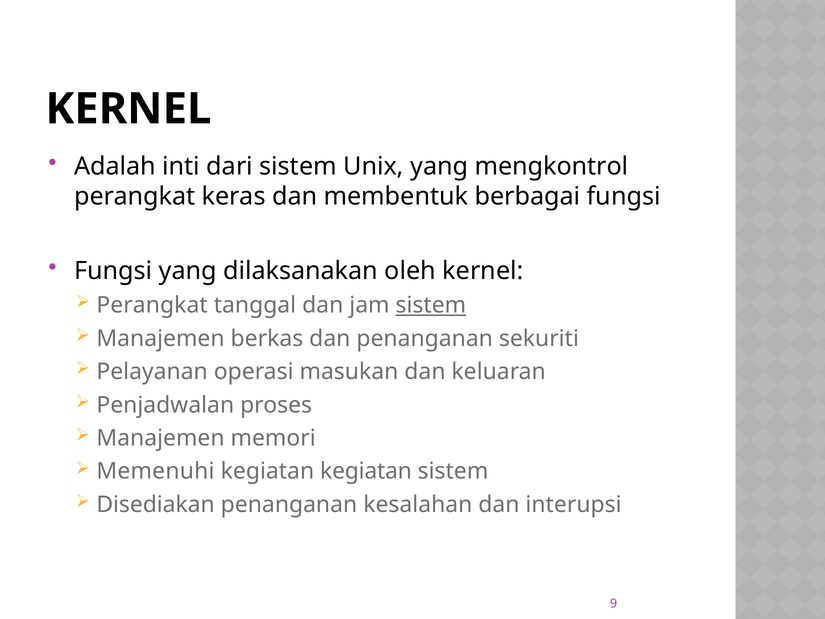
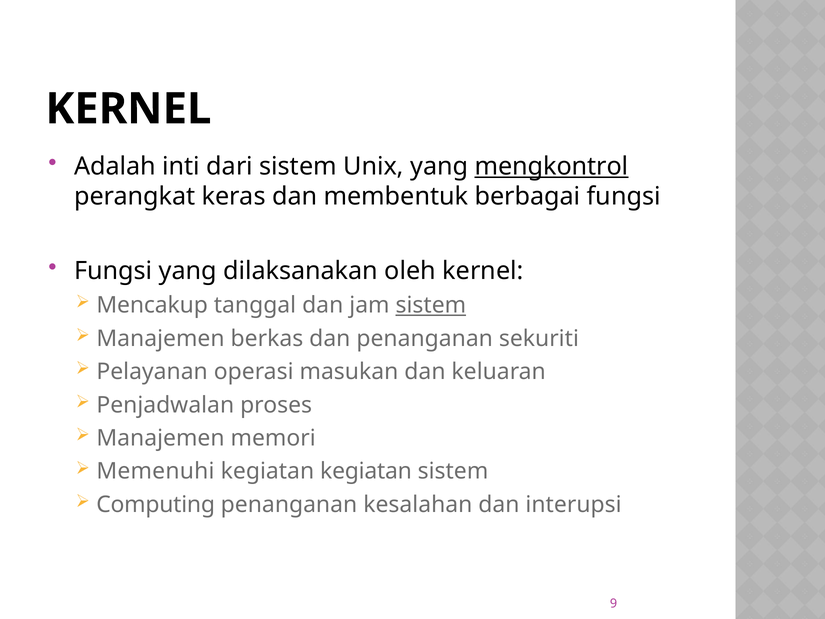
mengkontrol underline: none -> present
Perangkat at (152, 305): Perangkat -> Mencakup
Disediakan: Disediakan -> Computing
